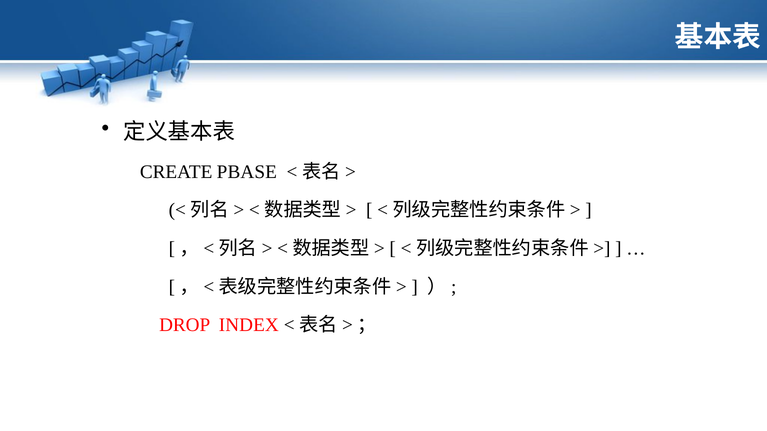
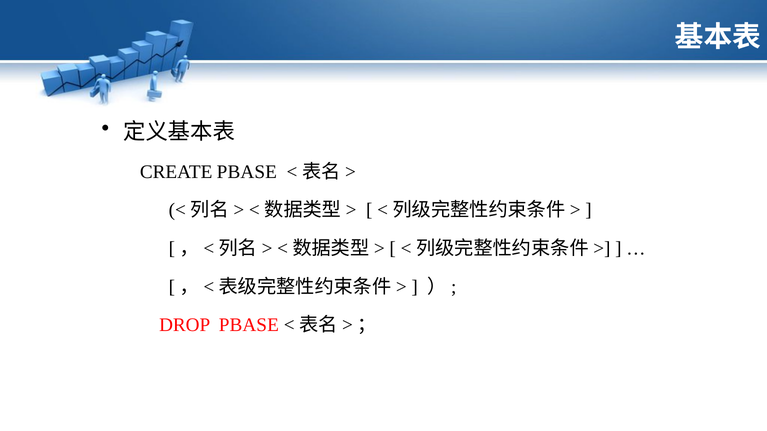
DROP INDEX: INDEX -> PBASE
